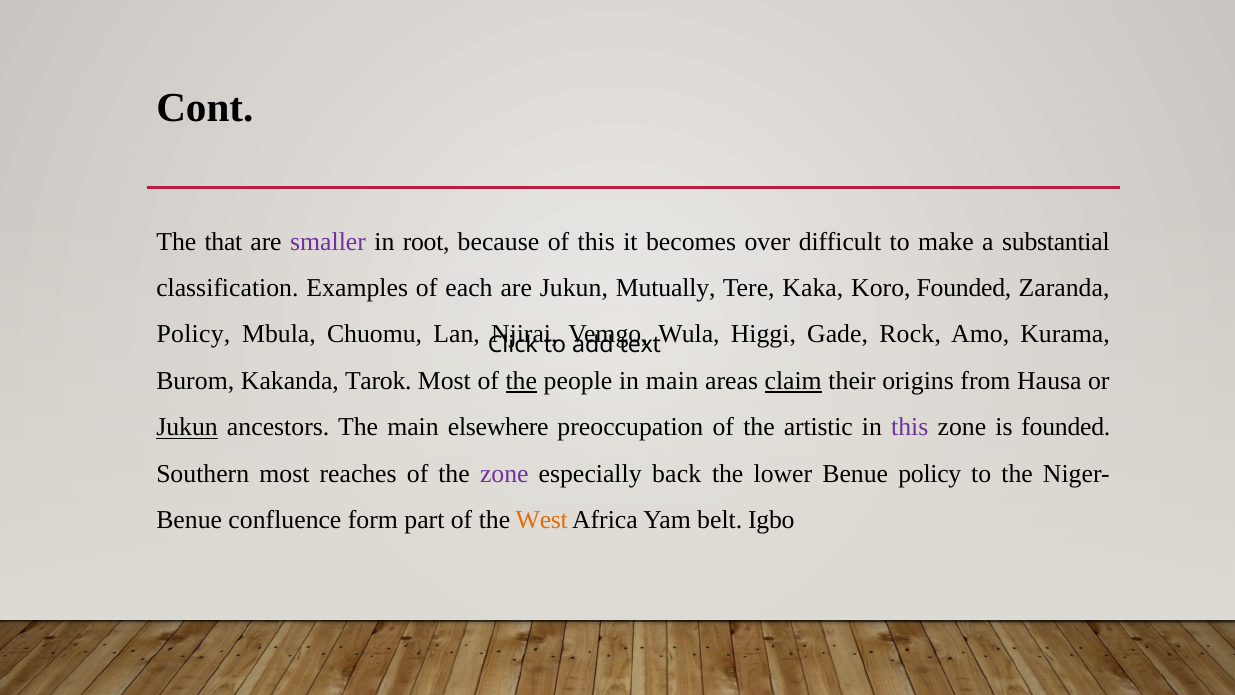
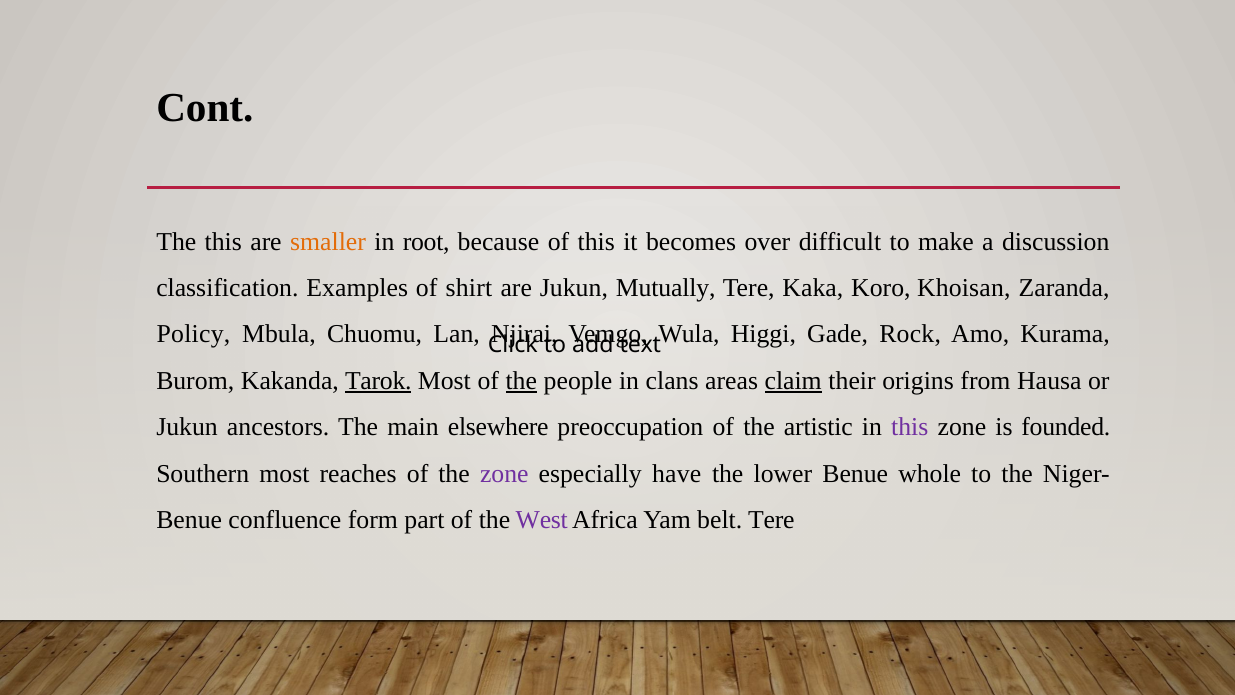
The that: that -> this
smaller colour: purple -> orange
substantial: substantial -> discussion
each: each -> shirt
Koro Founded: Founded -> Khoisan
Tarok underline: none -> present
in main: main -> clans
Jukun at (187, 427) underline: present -> none
back: back -> have
Benue policy: policy -> whole
West colour: orange -> purple
belt Igbo: Igbo -> Tere
